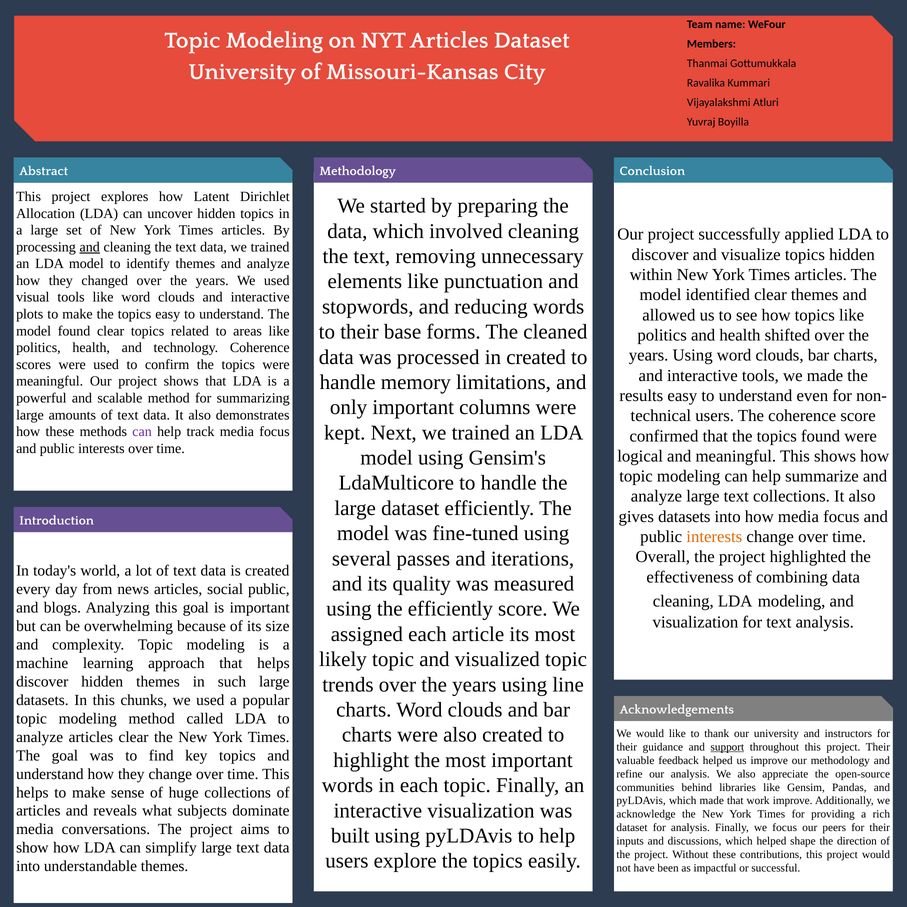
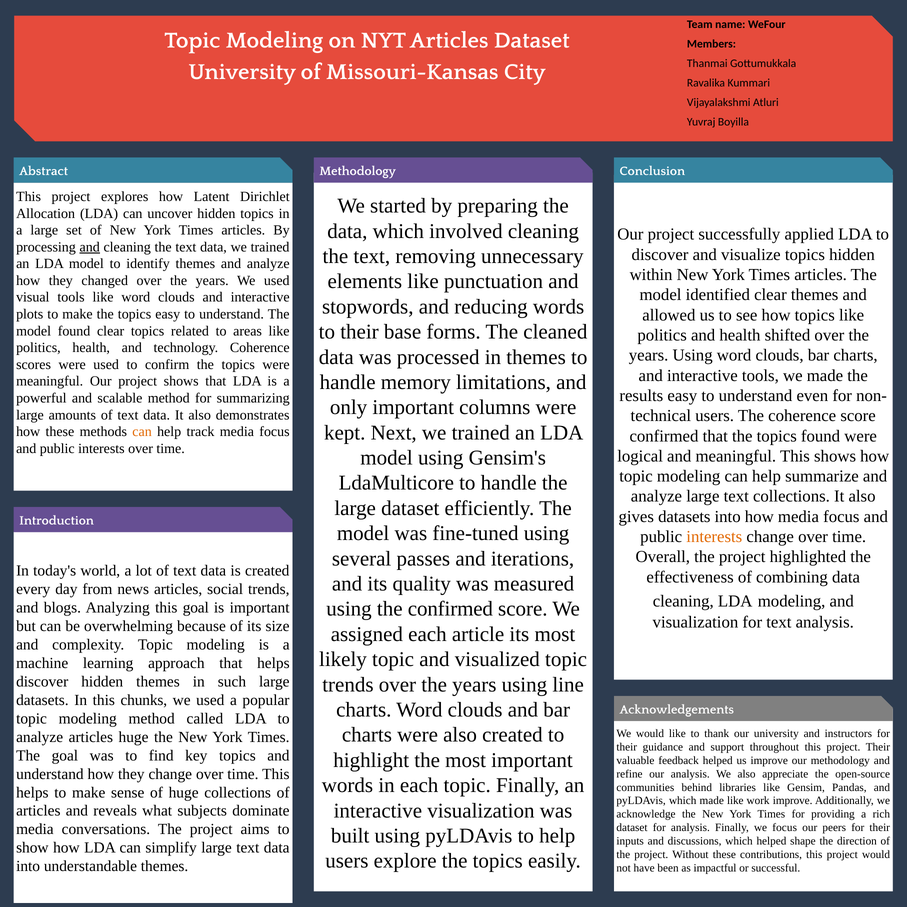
in created: created -> themes
can at (142, 432) colour: purple -> orange
social public: public -> trends
the efficiently: efficiently -> confirmed
articles clear: clear -> huge
support underline: present -> none
made that: that -> like
